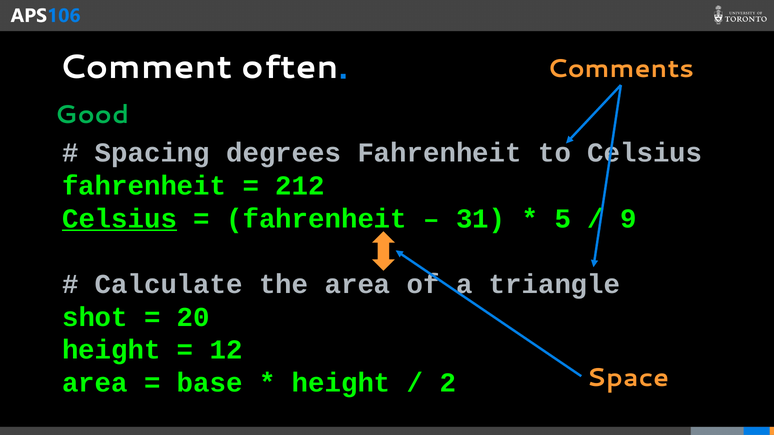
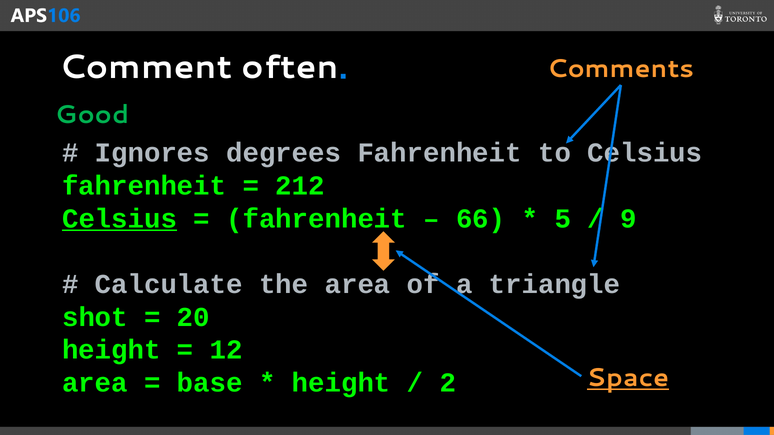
Spacing: Spacing -> Ignores
31: 31 -> 66
Space underline: none -> present
